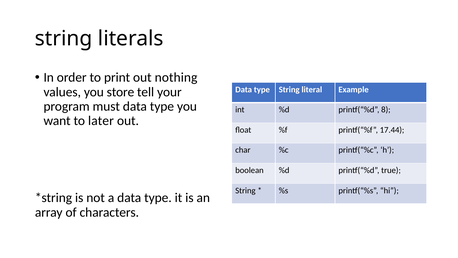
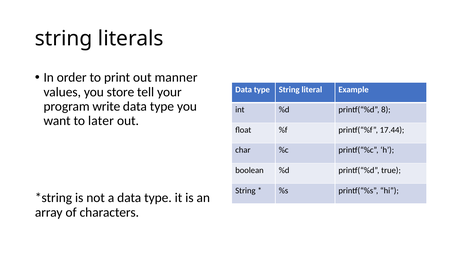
nothing: nothing -> manner
must: must -> write
